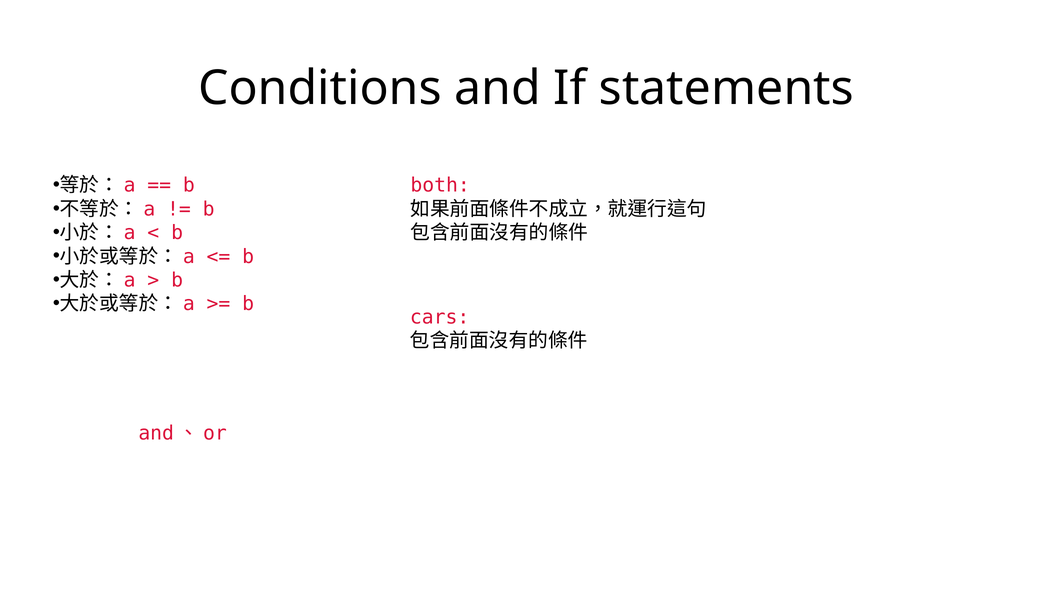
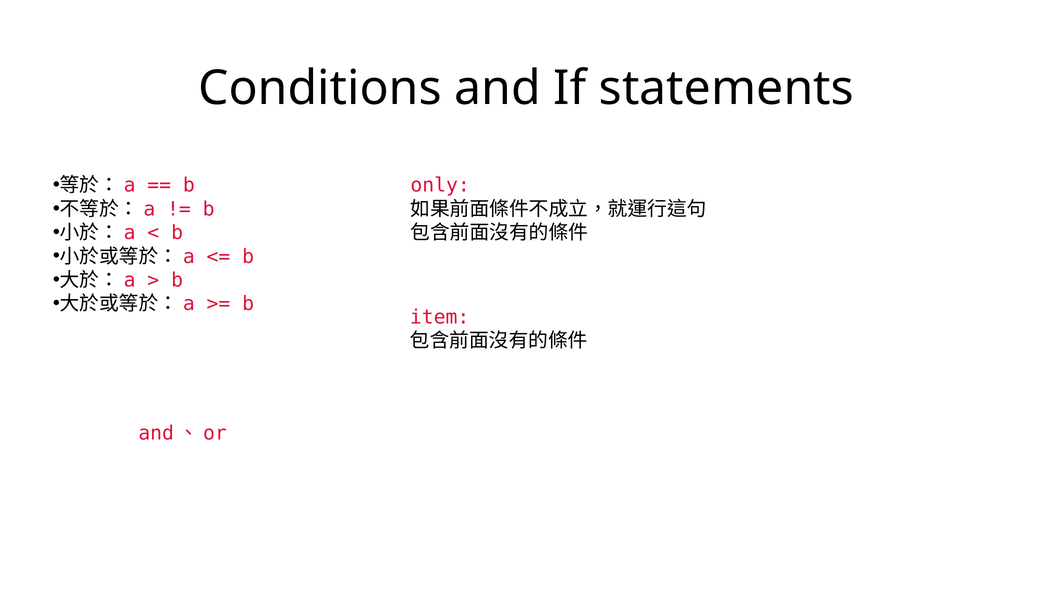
both: both -> only
cars: cars -> item
